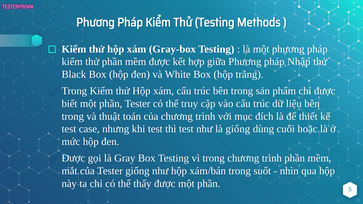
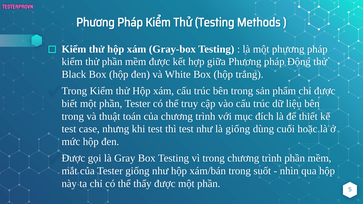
Nhập: Nhập -> Động
